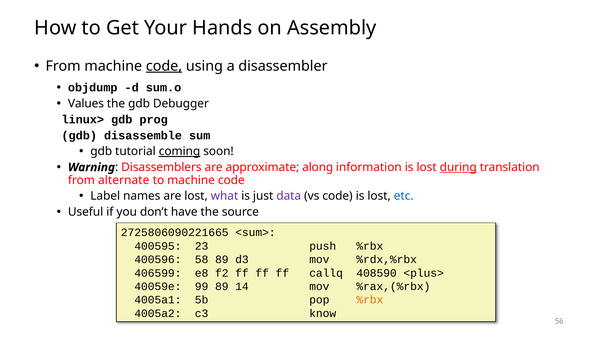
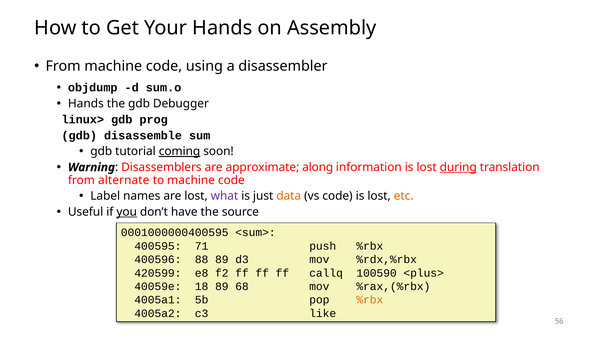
code at (164, 66) underline: present -> none
Values at (86, 103): Values -> Hands
data colour: purple -> orange
etc colour: blue -> orange
you underline: none -> present
2725806090221665: 2725806090221665 -> 0001000000400595
23: 23 -> 71
58: 58 -> 88
406599: 406599 -> 420599
408590: 408590 -> 100590
99: 99 -> 18
14: 14 -> 68
know: know -> like
